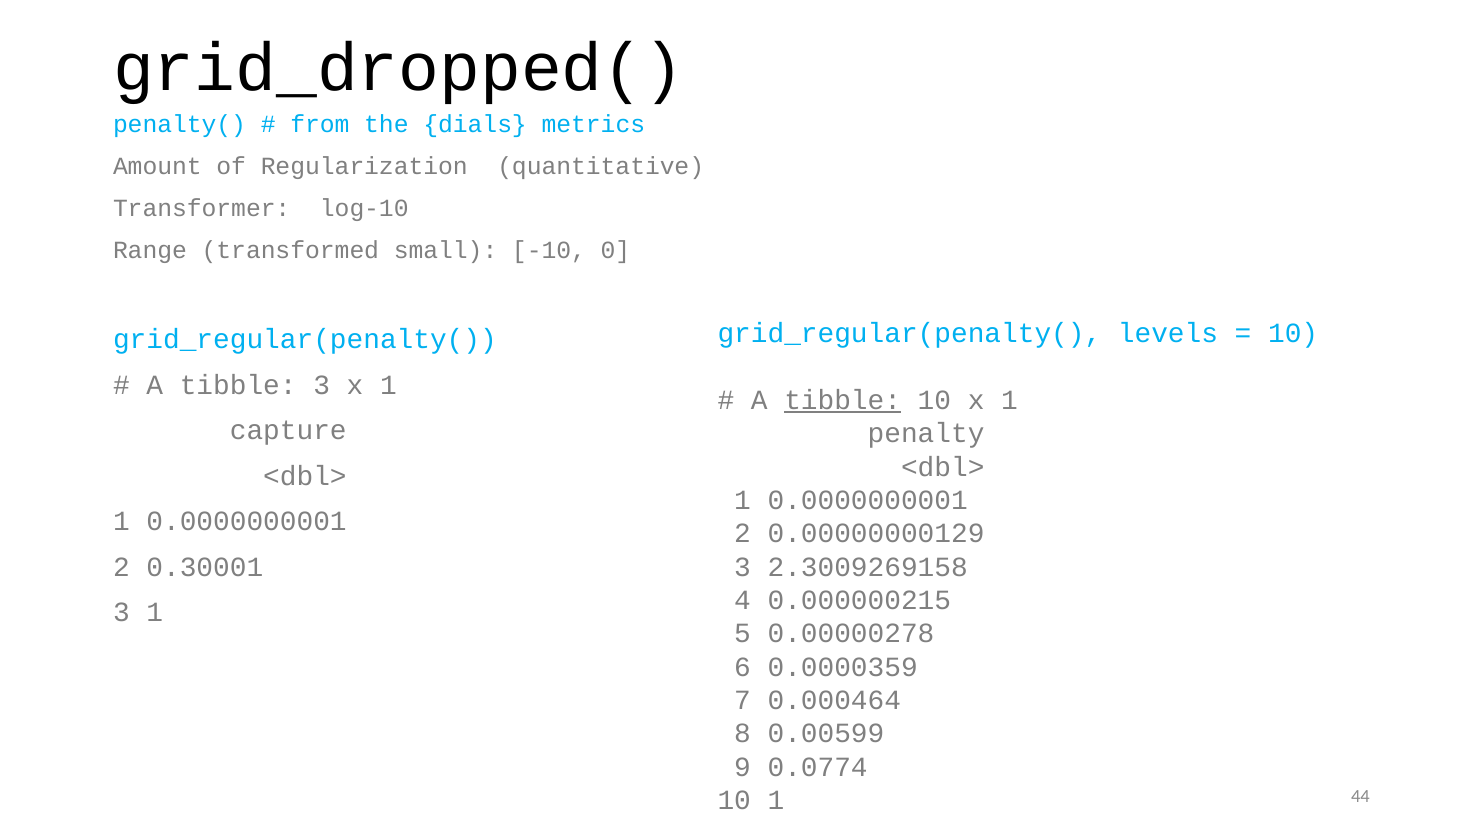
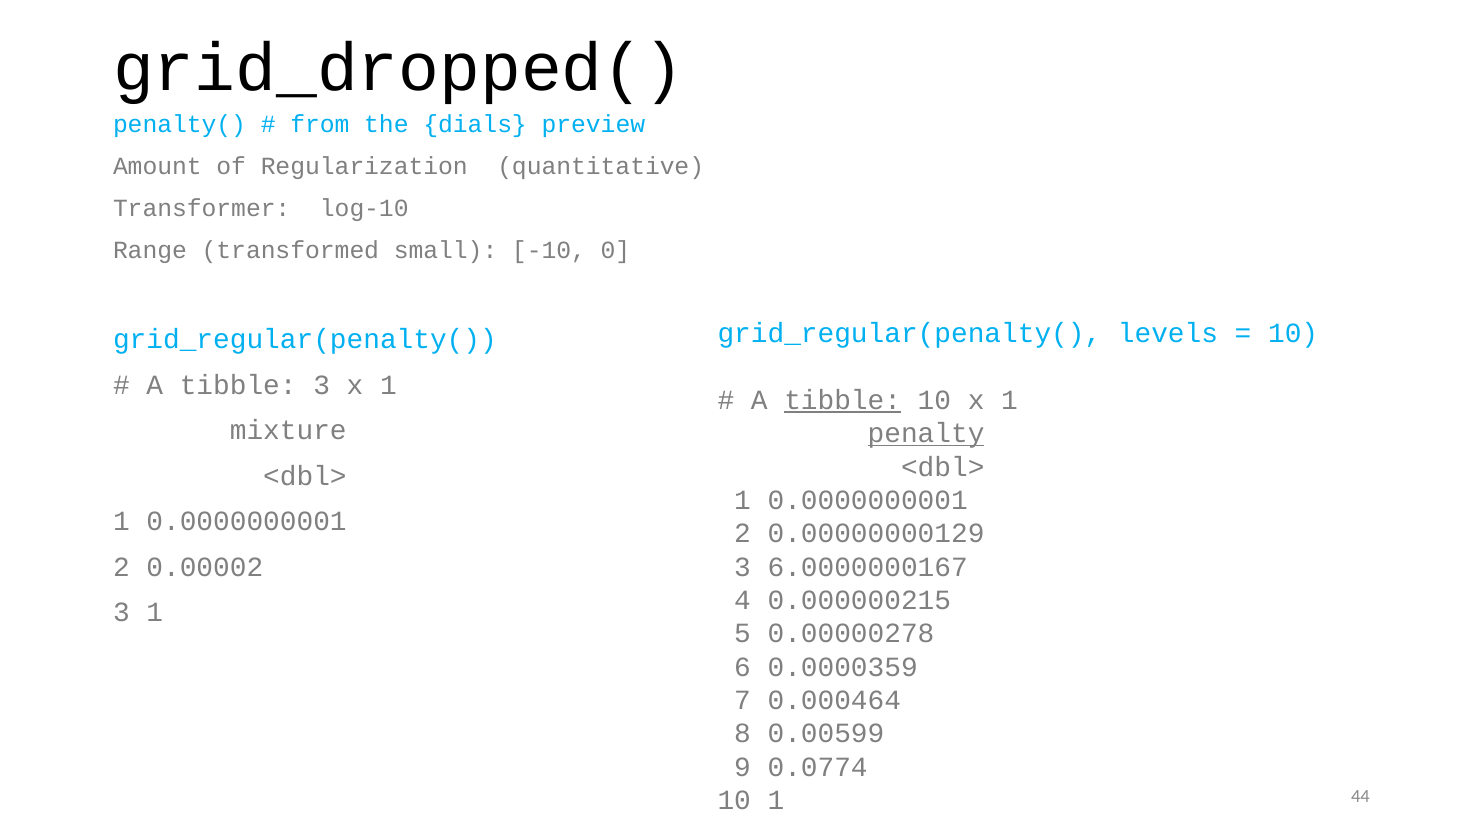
metrics: metrics -> preview
capture: capture -> mixture
penalty underline: none -> present
0.30001: 0.30001 -> 0.00002
2.3009269158: 2.3009269158 -> 6.0000000167
